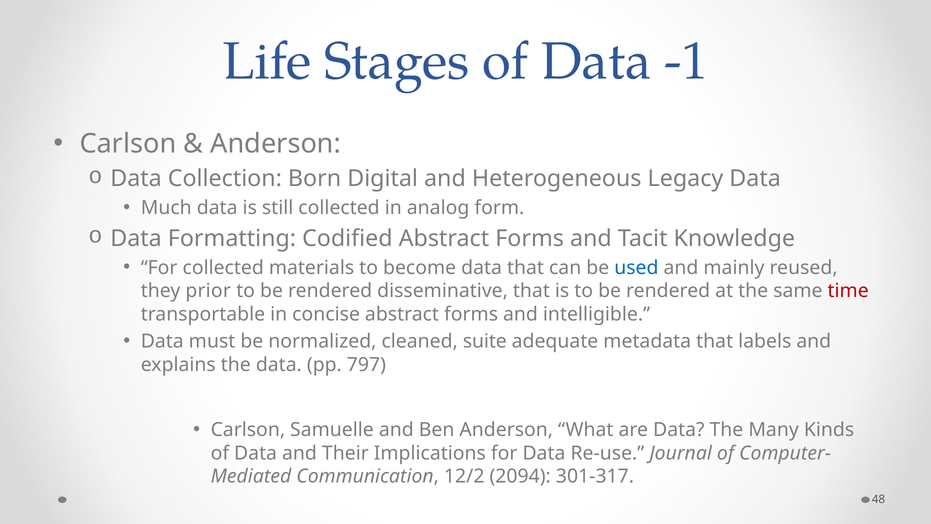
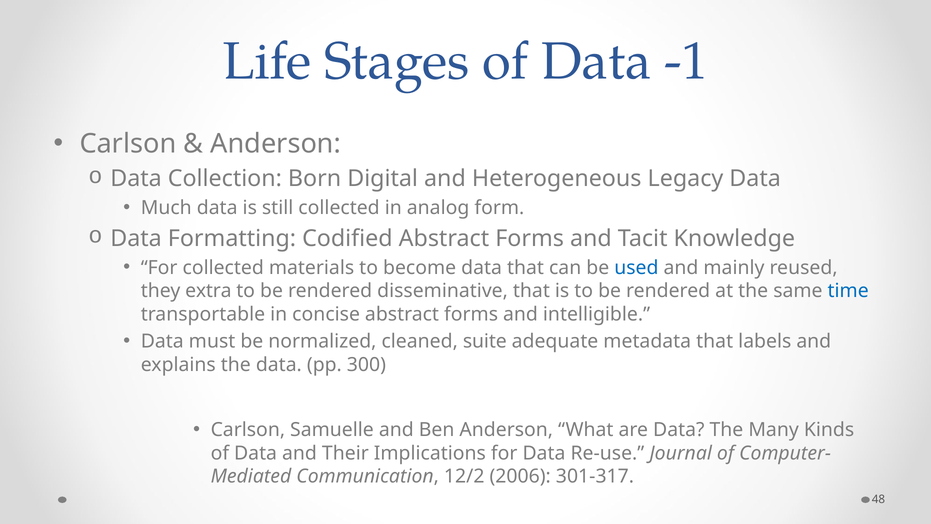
prior: prior -> extra
time colour: red -> blue
797: 797 -> 300
2094: 2094 -> 2006
